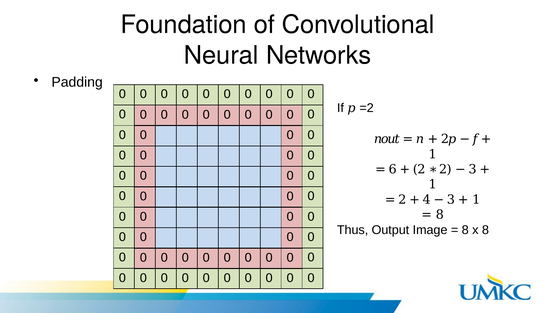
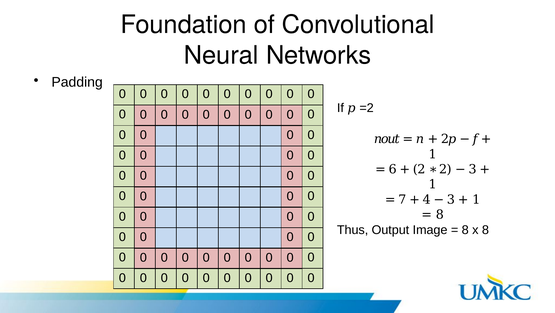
2 at (402, 199): 2 -> 7
